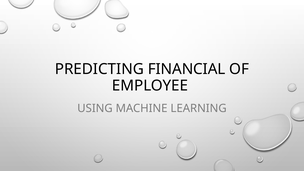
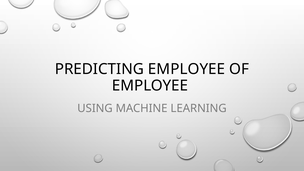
PREDICTING FINANCIAL: FINANCIAL -> EMPLOYEE
